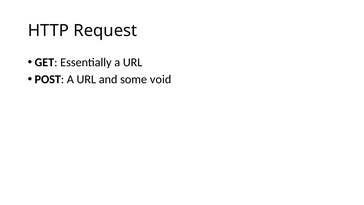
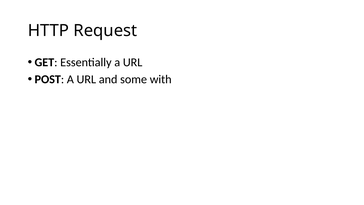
void: void -> with
